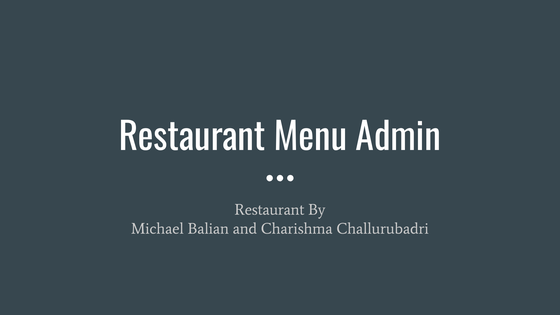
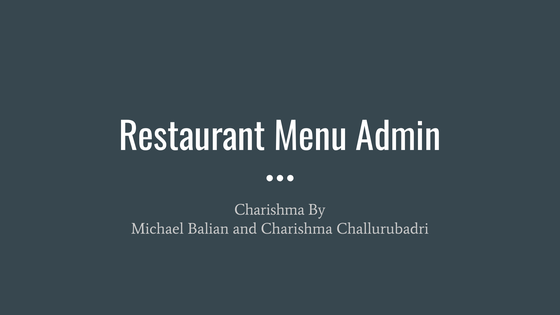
Restaurant at (269, 210): Restaurant -> Charishma
